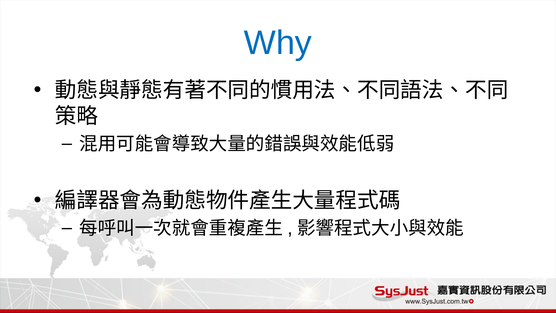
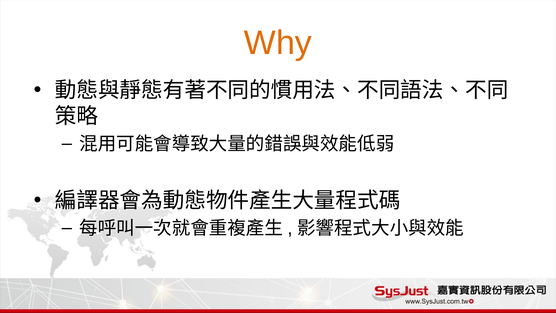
Why colour: blue -> orange
